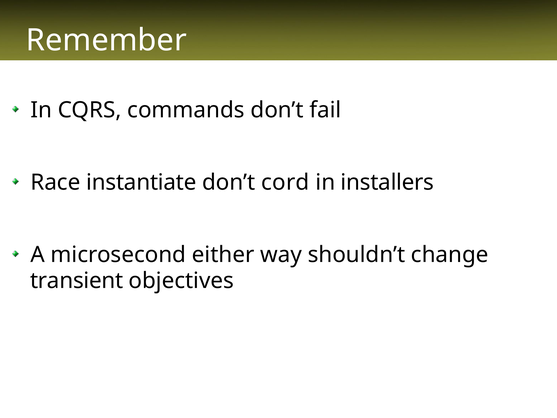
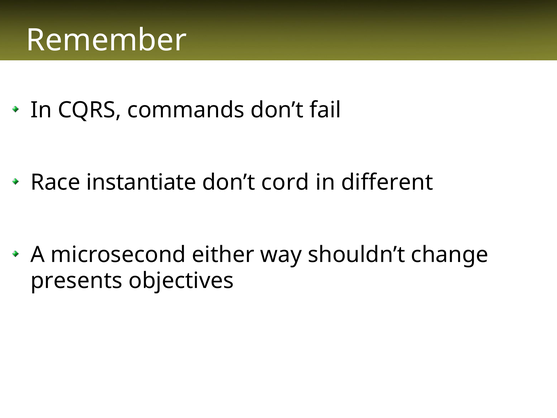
installers: installers -> different
transient: transient -> presents
